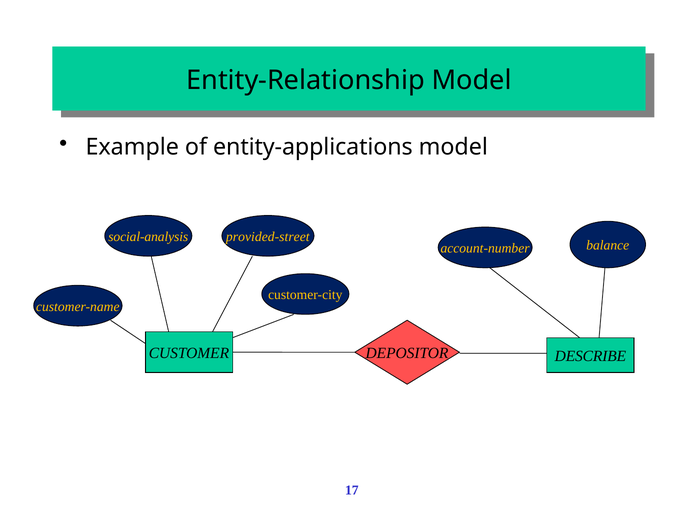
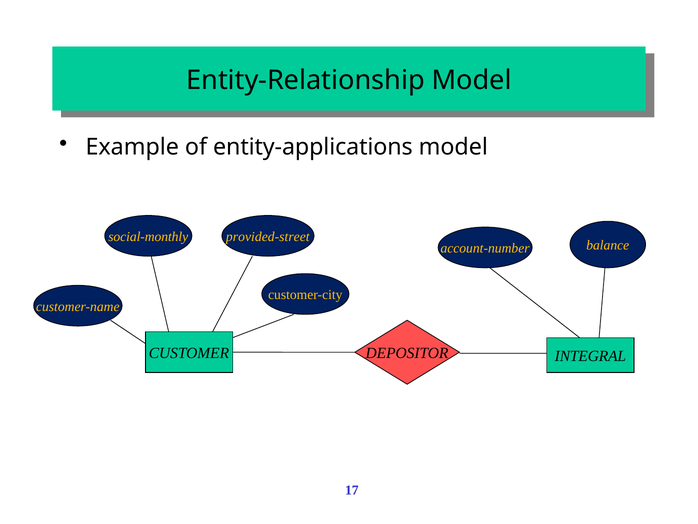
social-analysis: social-analysis -> social-monthly
DESCRIBE: DESCRIBE -> INTEGRAL
